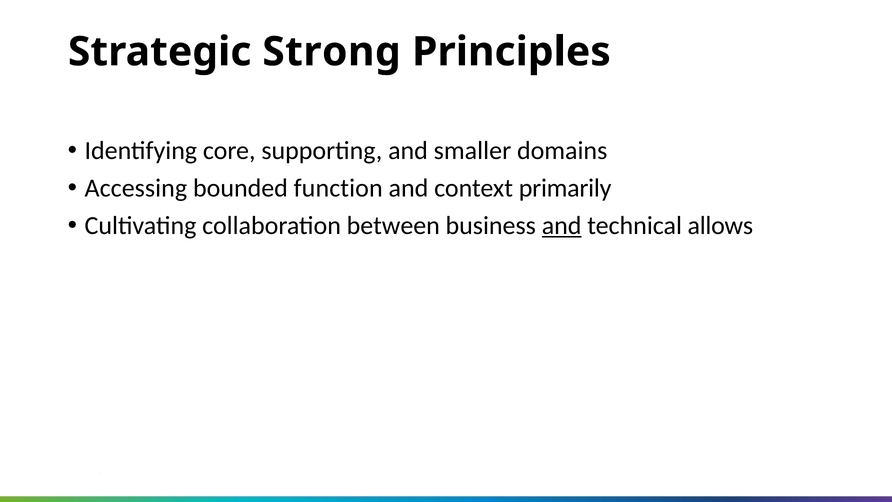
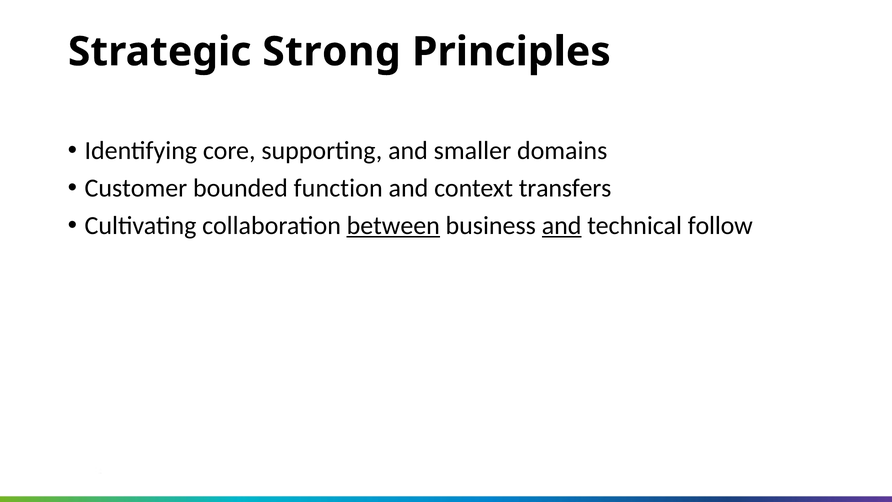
Accessing: Accessing -> Customer
primarily: primarily -> transfers
between underline: none -> present
allows: allows -> follow
